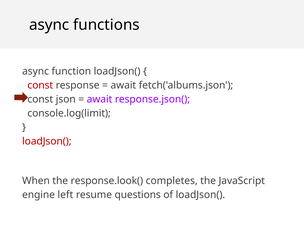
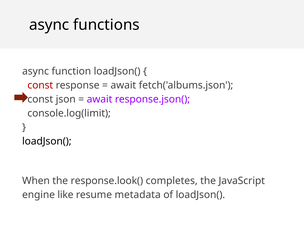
loadJson( at (47, 141) colour: red -> black
left: left -> like
questions: questions -> metadata
